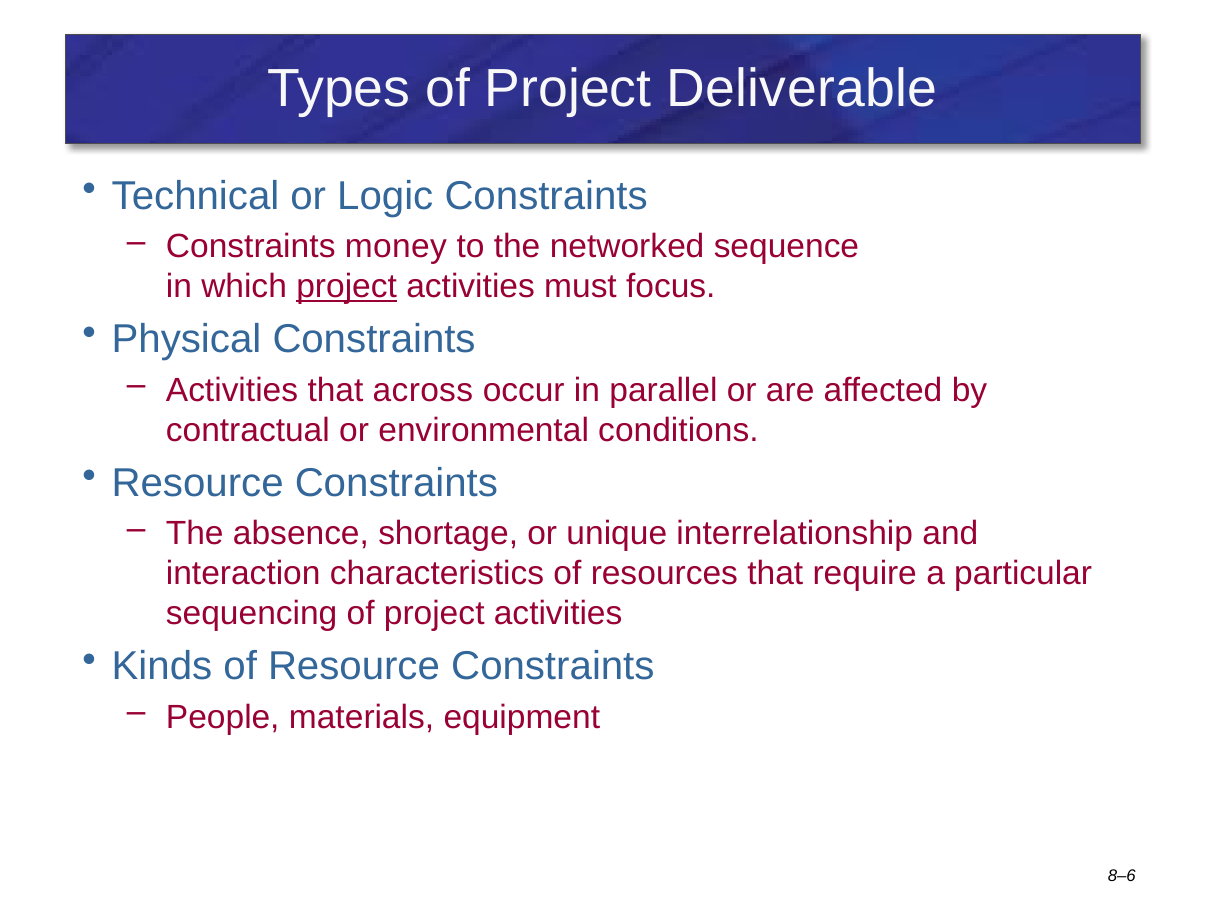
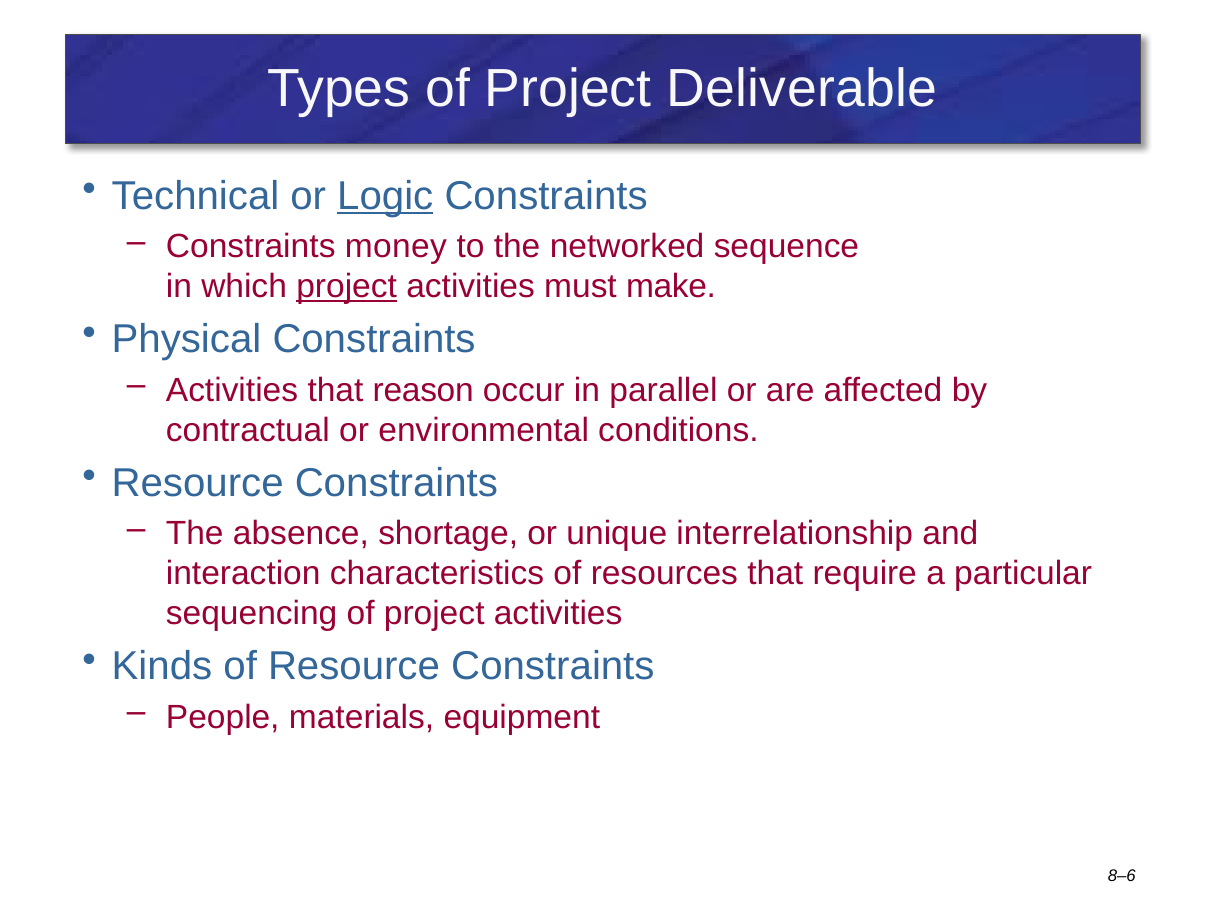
Logic underline: none -> present
focus: focus -> make
across: across -> reason
